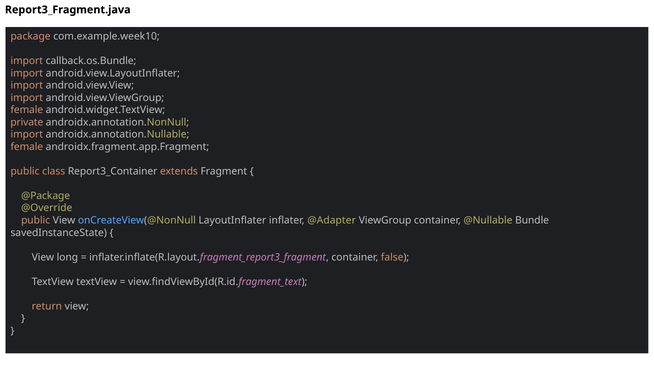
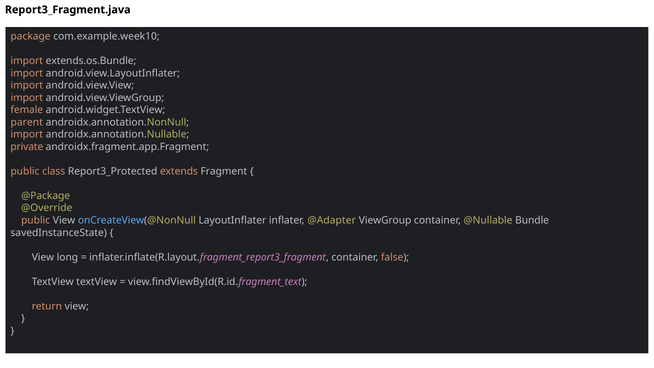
callback.os.Bundle: callback.os.Bundle -> extends.os.Bundle
private: private -> parent
female at (27, 147): female -> private
Report3_Container: Report3_Container -> Report3_Protected
